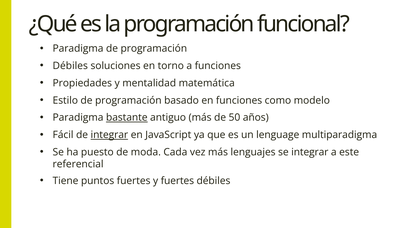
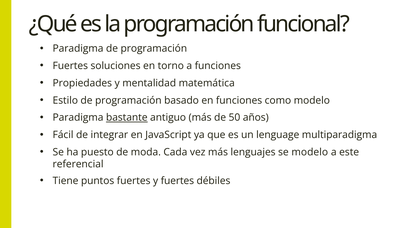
Débiles at (70, 66): Débiles -> Fuertes
integrar at (109, 135) underline: present -> none
se integrar: integrar -> modelo
